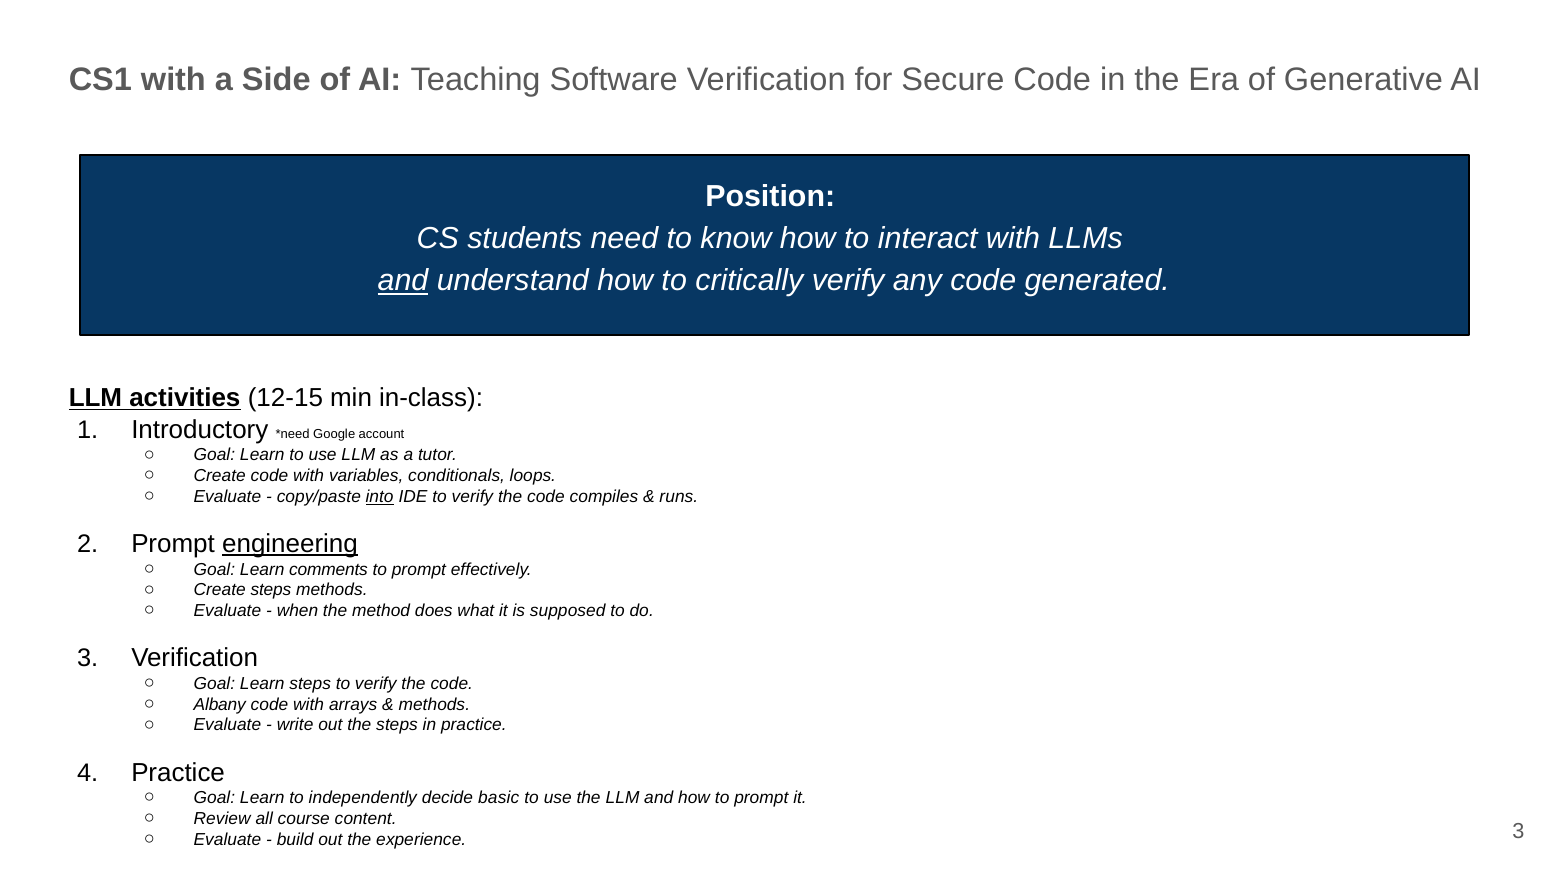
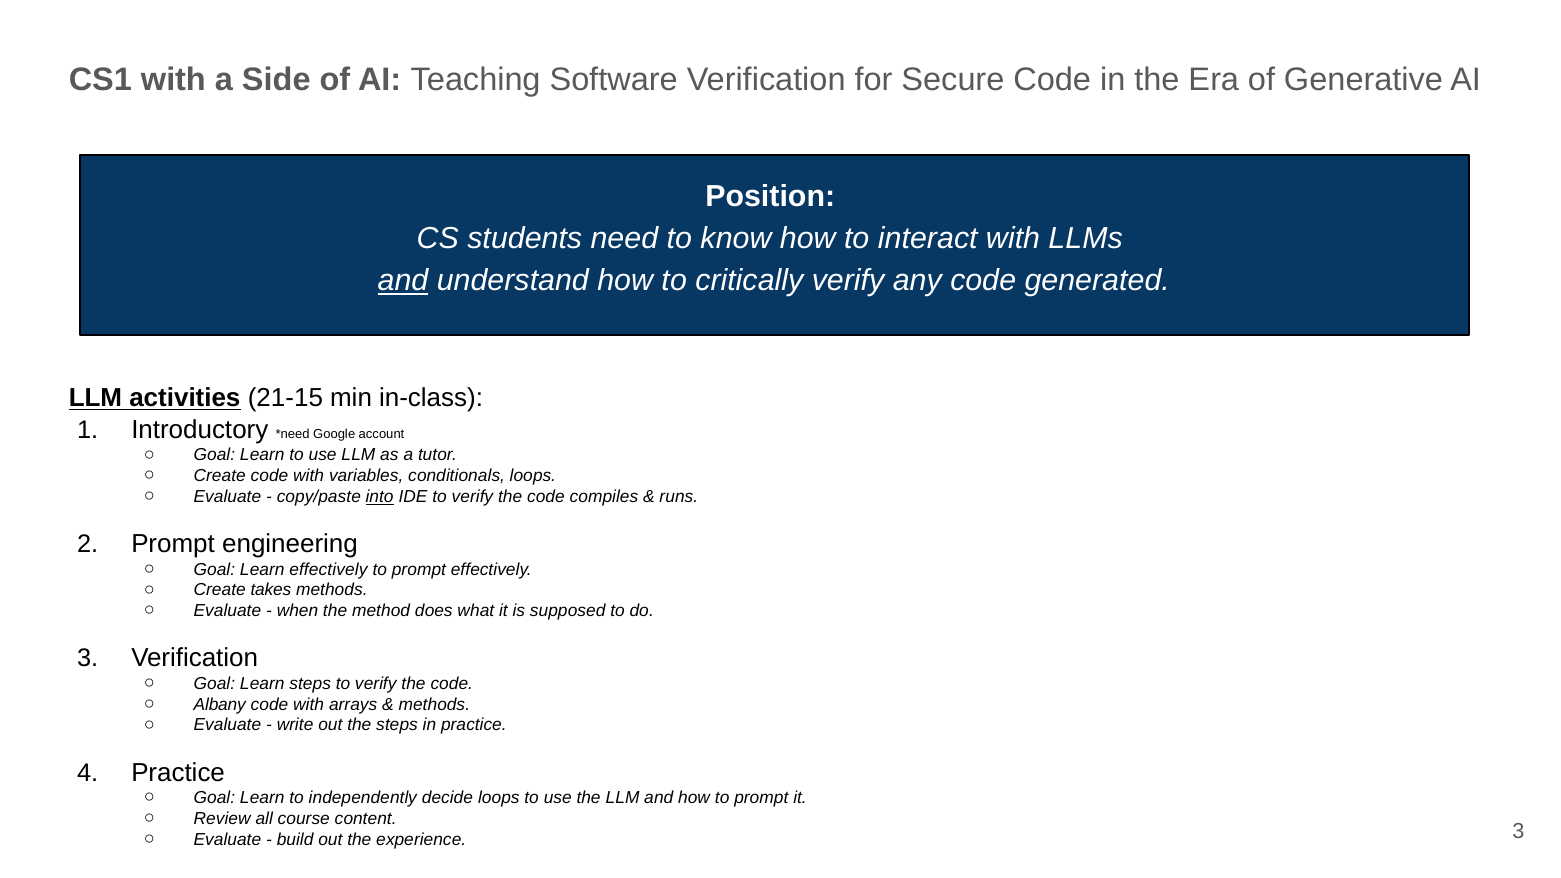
12-15: 12-15 -> 21-15
engineering underline: present -> none
Learn comments: comments -> effectively
Create steps: steps -> takes
decide basic: basic -> loops
